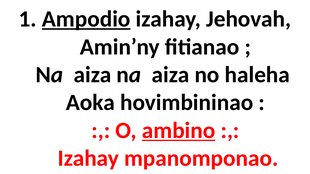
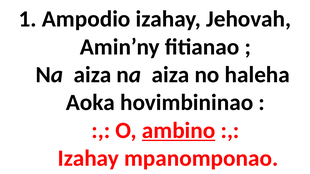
Ampodio underline: present -> none
